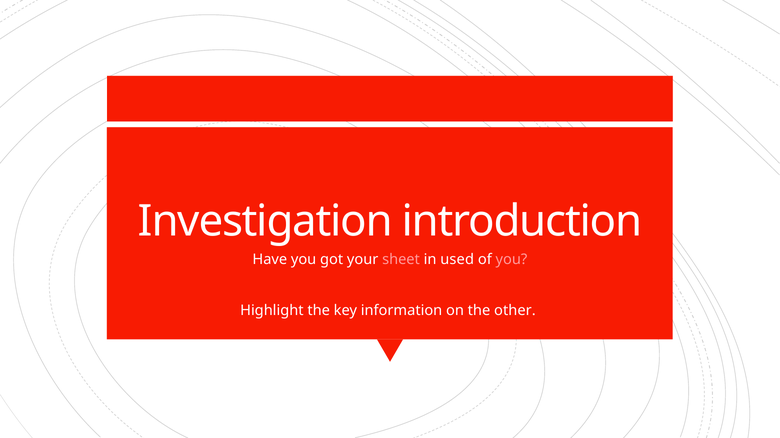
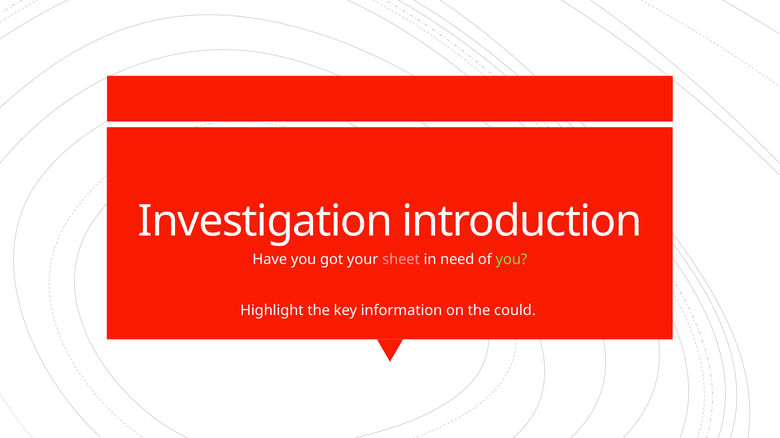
used: used -> need
you at (511, 260) colour: pink -> light green
other: other -> could
